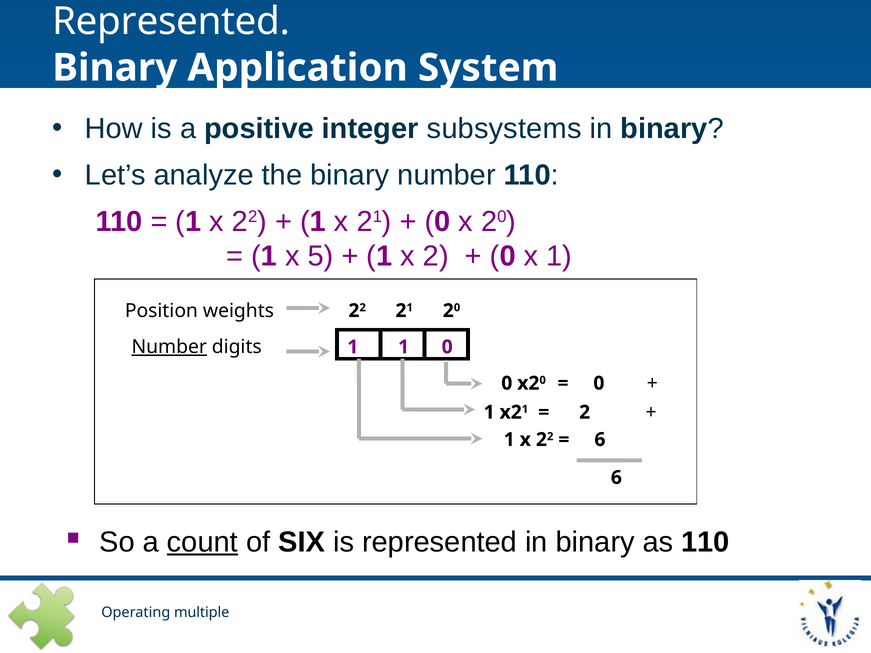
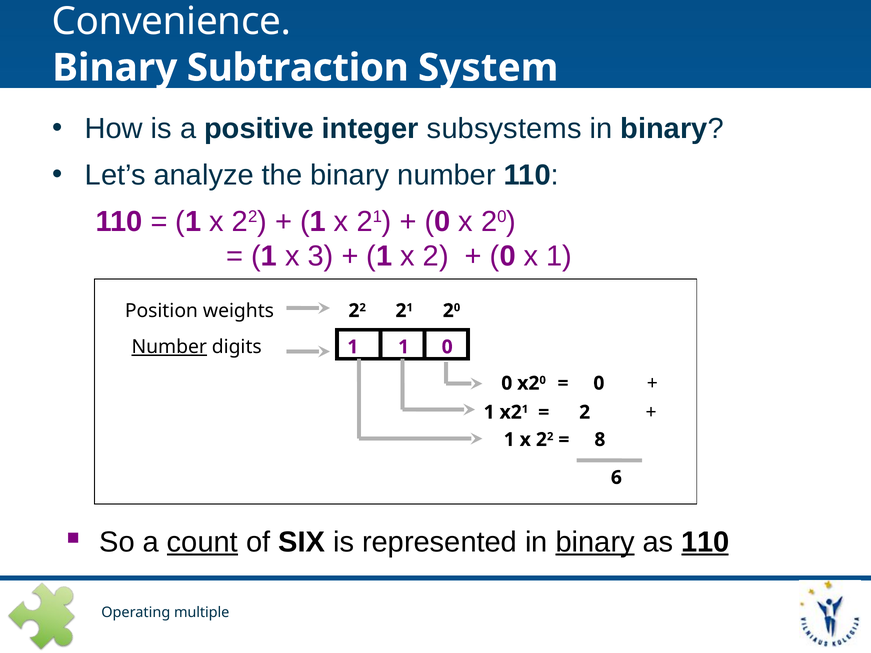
Represented at (171, 21): Represented -> Convenience
Application: Application -> Subtraction
5: 5 -> 3
6 at (600, 440): 6 -> 8
binary at (595, 542) underline: none -> present
110 at (705, 542) underline: none -> present
